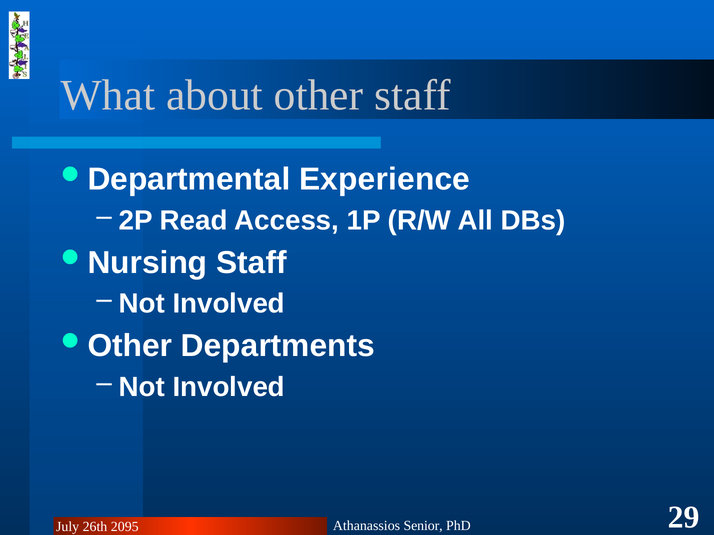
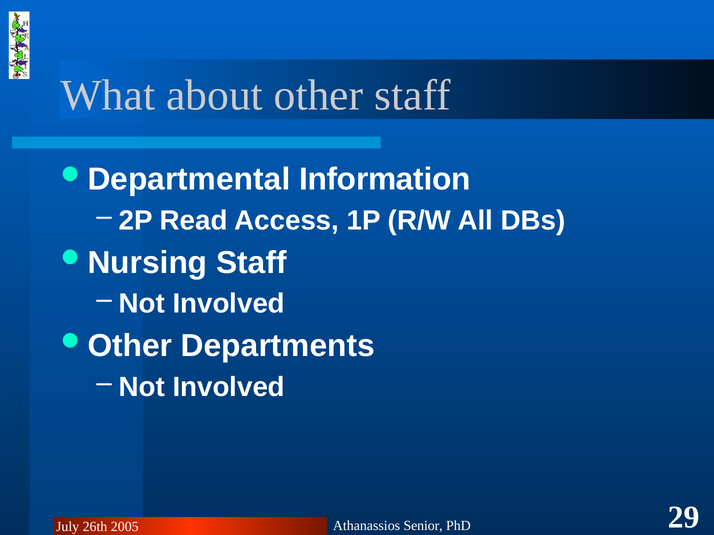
Experience: Experience -> Information
2095: 2095 -> 2005
